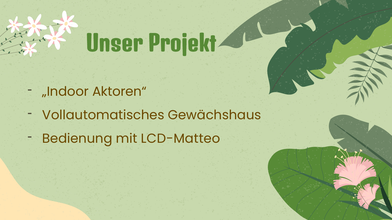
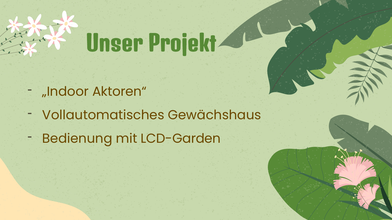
LCD-Matteo: LCD-Matteo -> LCD-Garden
